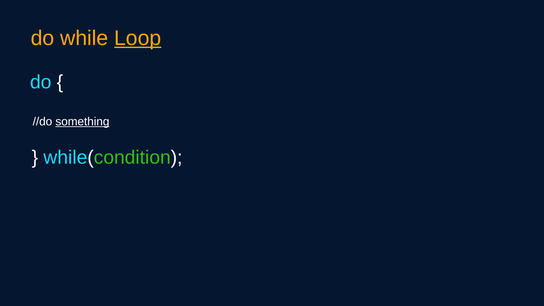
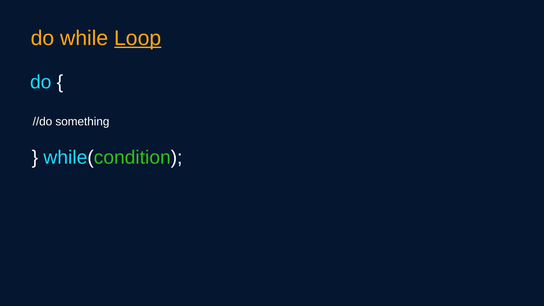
something underline: present -> none
